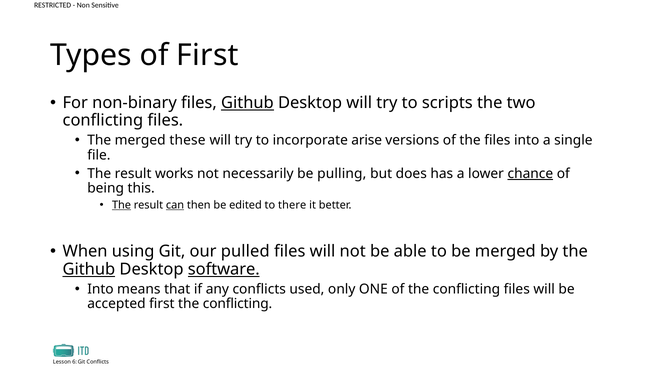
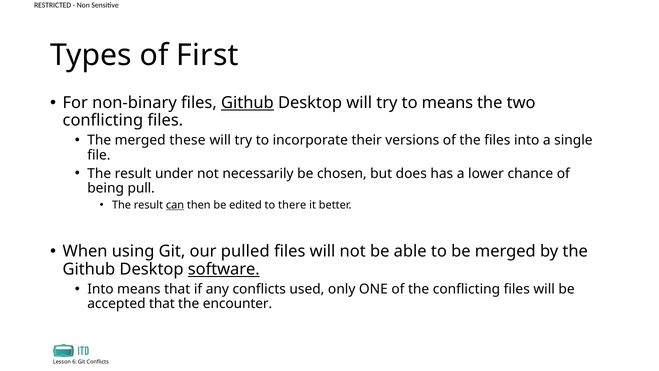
to scripts: scripts -> means
arise: arise -> their
works: works -> under
pulling: pulling -> chosen
chance underline: present -> none
this: this -> pull
The at (122, 205) underline: present -> none
Github at (89, 269) underline: present -> none
accepted first: first -> that
conflicting at (238, 304): conflicting -> encounter
